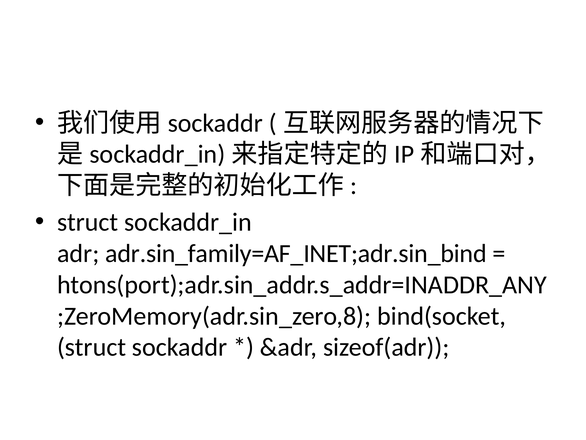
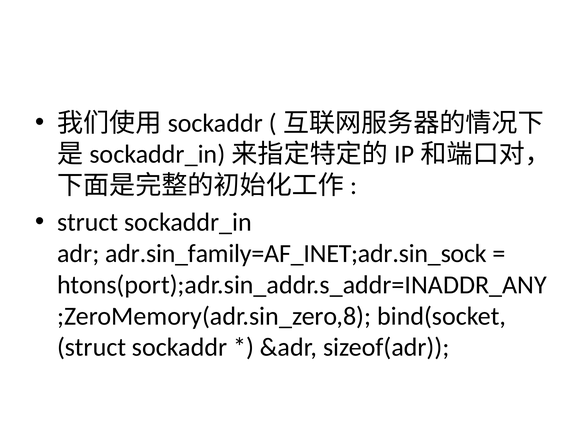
adr.sin_family=AF_INET;adr.sin_bind: adr.sin_family=AF_INET;adr.sin_bind -> adr.sin_family=AF_INET;adr.sin_sock
